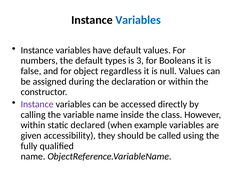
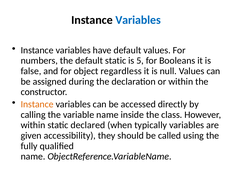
default types: types -> static
3: 3 -> 5
Instance at (37, 104) colour: purple -> orange
example: example -> typically
